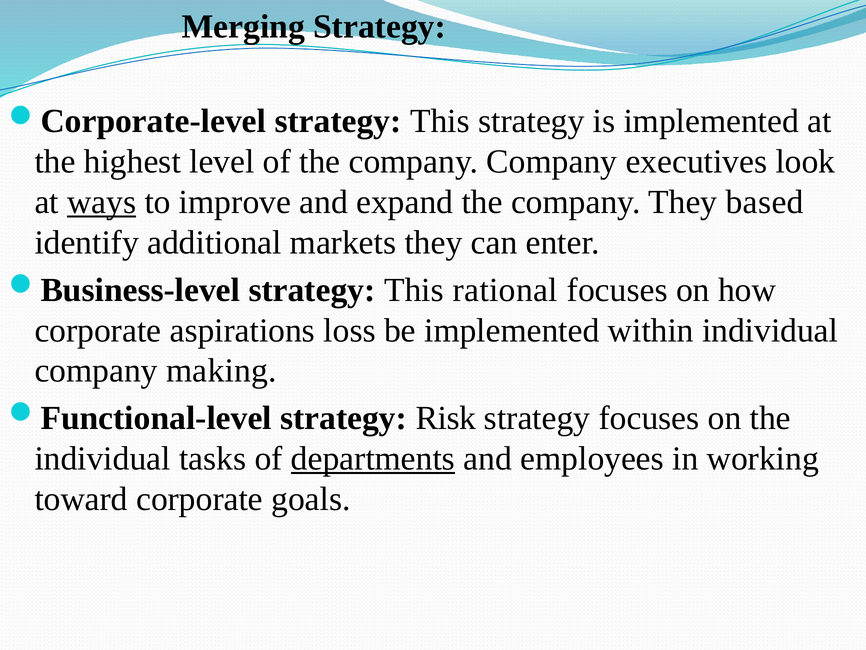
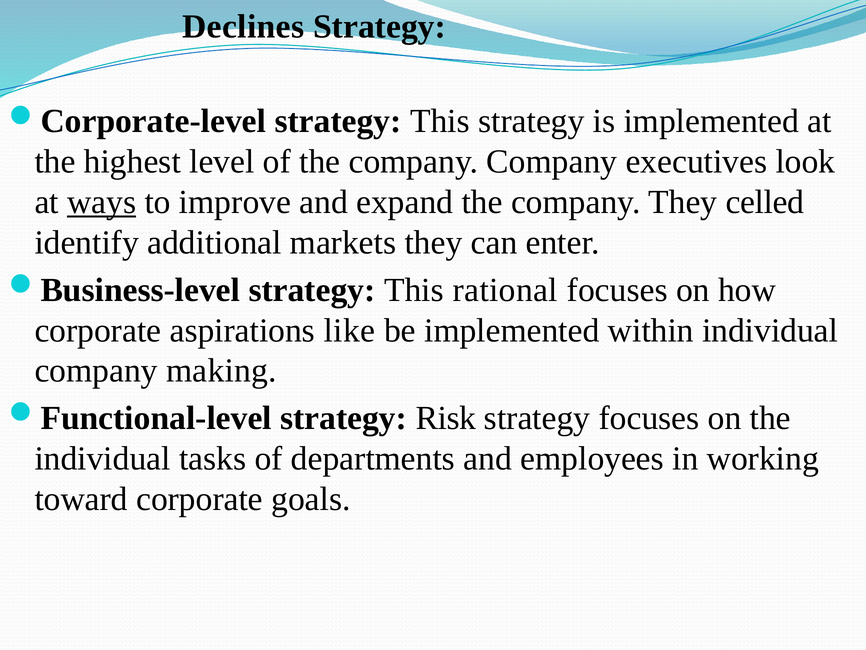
Merging: Merging -> Declines
based: based -> celled
loss: loss -> like
departments underline: present -> none
